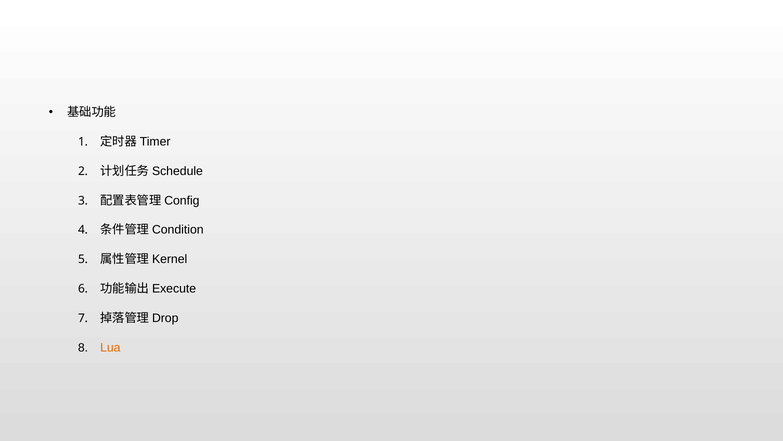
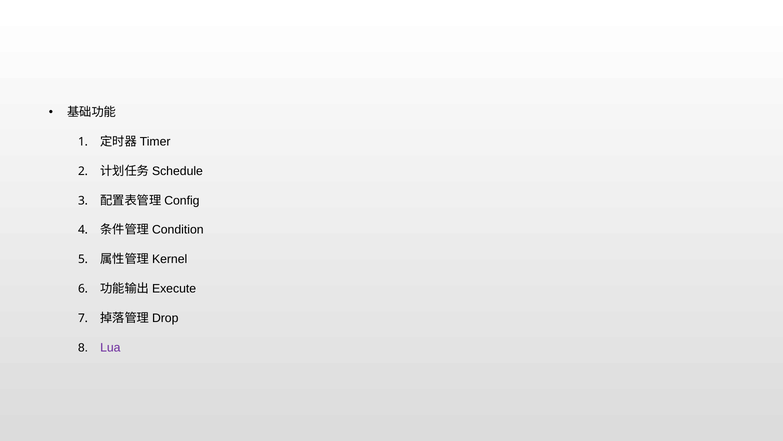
Lua colour: orange -> purple
